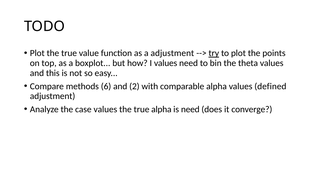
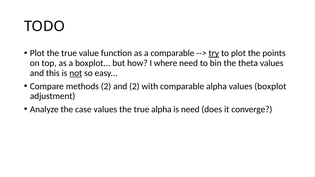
a adjustment: adjustment -> comparable
I values: values -> where
not underline: none -> present
methods 6: 6 -> 2
values defined: defined -> boxplot
